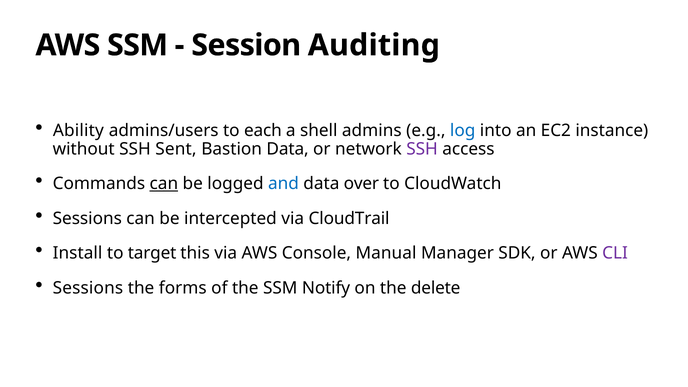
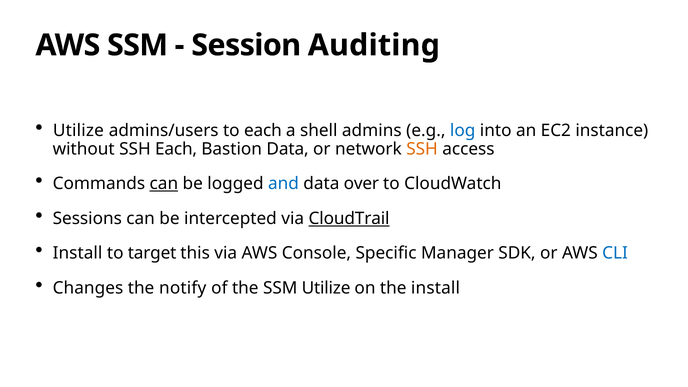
Ability at (78, 130): Ability -> Utilize
SSH Sent: Sent -> Each
SSH at (422, 149) colour: purple -> orange
CloudTrail underline: none -> present
Manual: Manual -> Specific
CLI colour: purple -> blue
Sessions at (88, 288): Sessions -> Changes
forms: forms -> notify
SSM Notify: Notify -> Utilize
the delete: delete -> install
